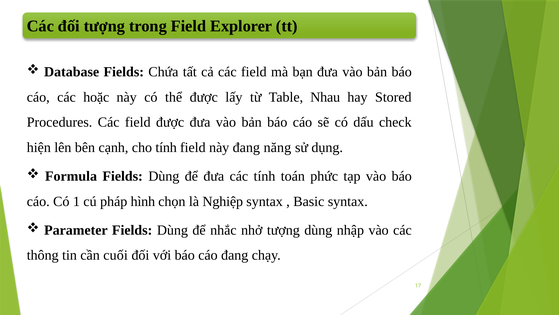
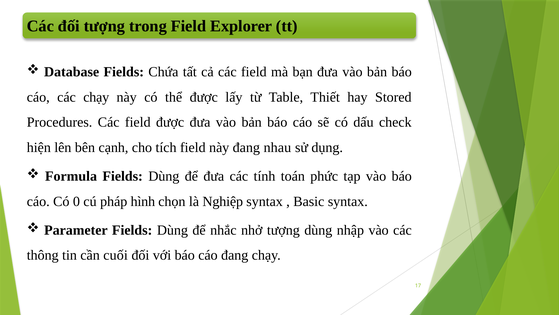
các hoặc: hoặc -> chạy
Nhau: Nhau -> Thiết
cho tính: tính -> tích
năng: năng -> nhau
1: 1 -> 0
